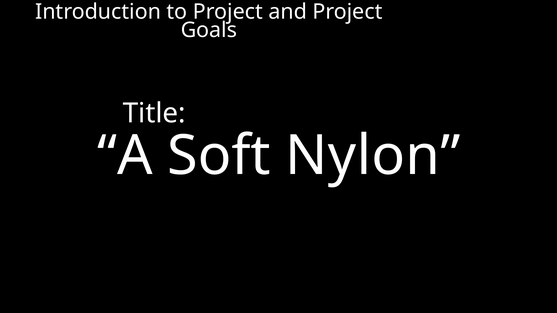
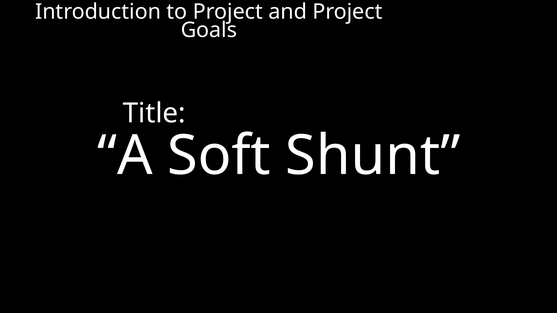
Nylon: Nylon -> Shunt
